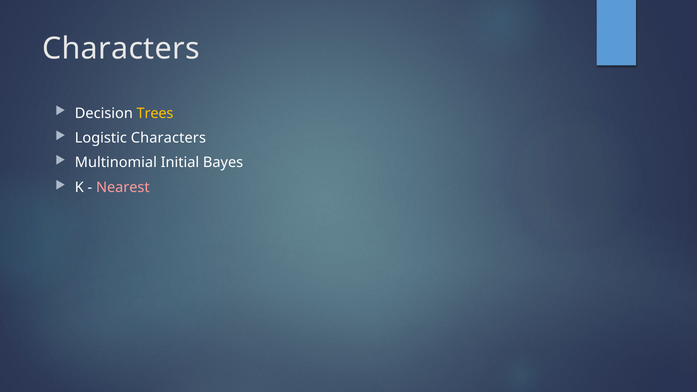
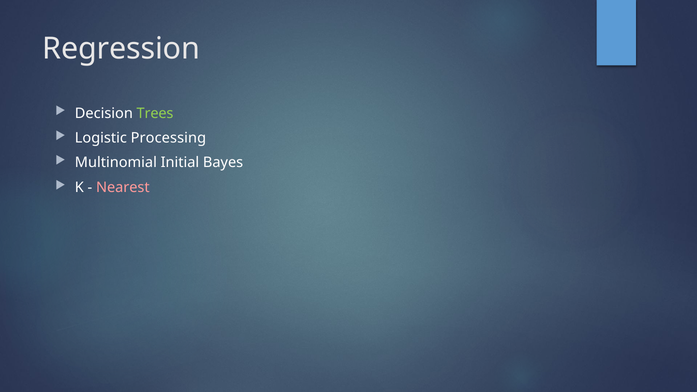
Characters at (121, 49): Characters -> Regression
Trees colour: yellow -> light green
Logistic Characters: Characters -> Processing
